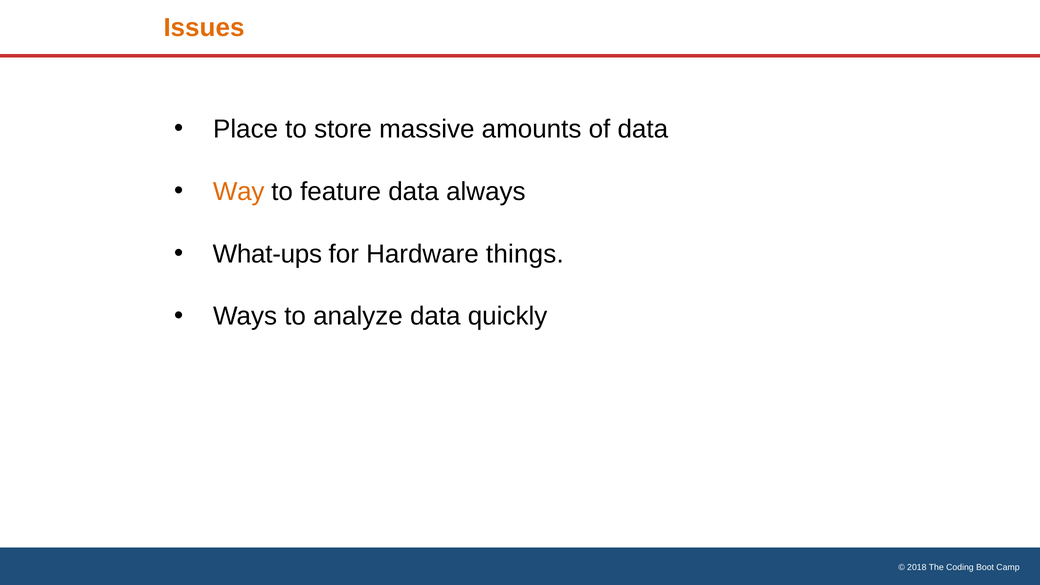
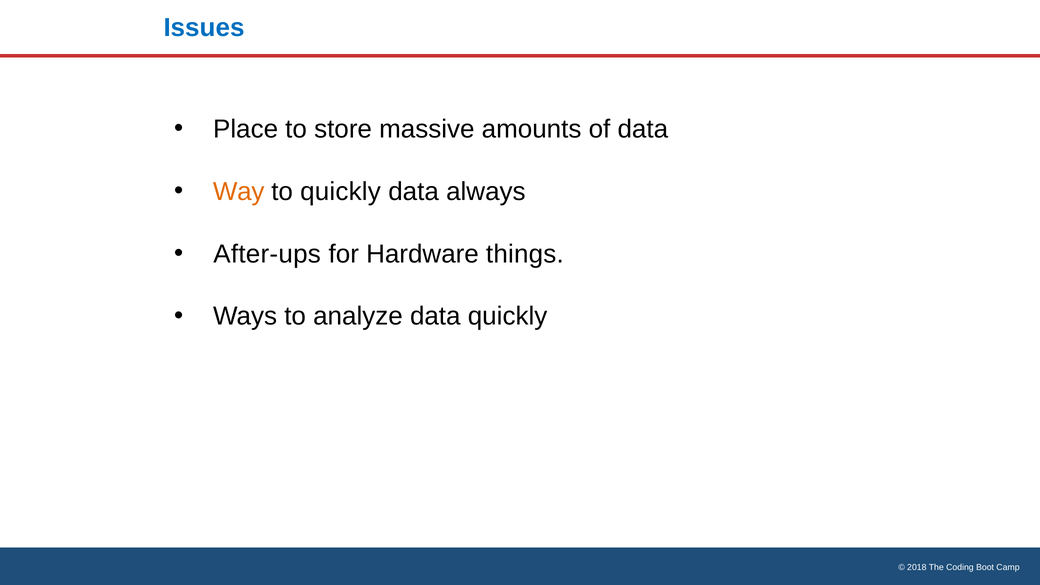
Issues colour: orange -> blue
to feature: feature -> quickly
What-ups: What-ups -> After-ups
